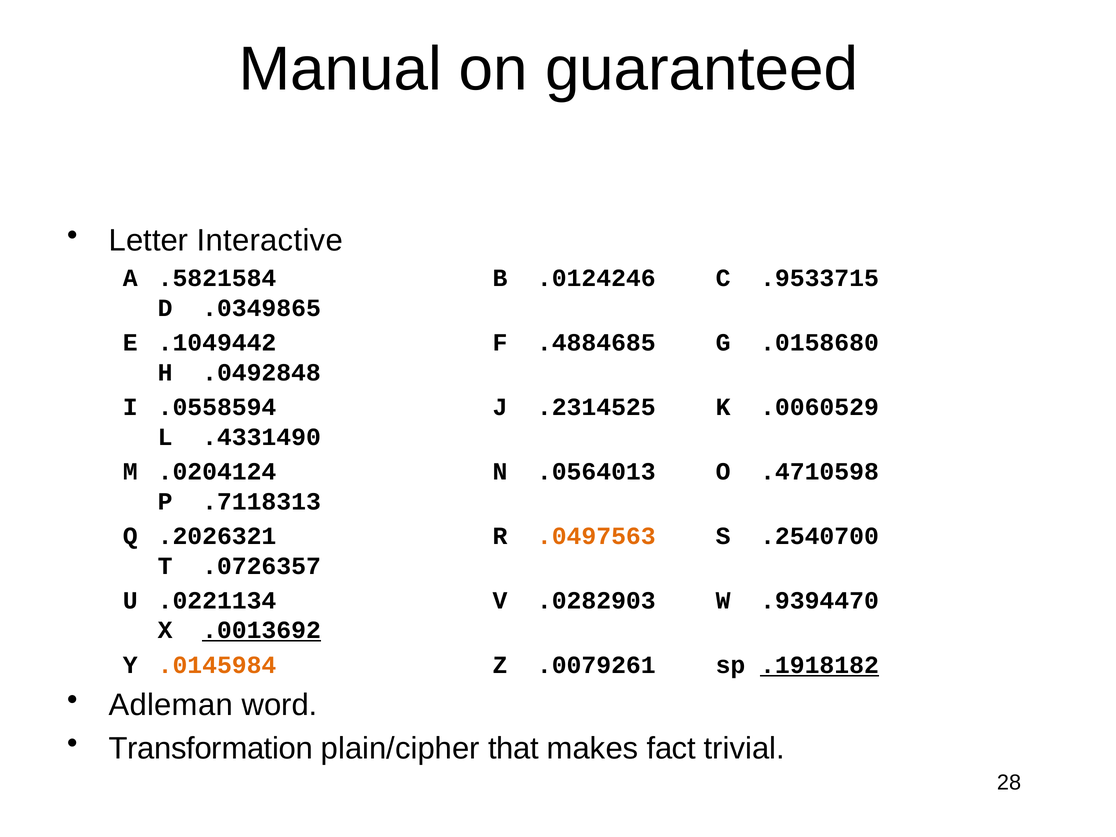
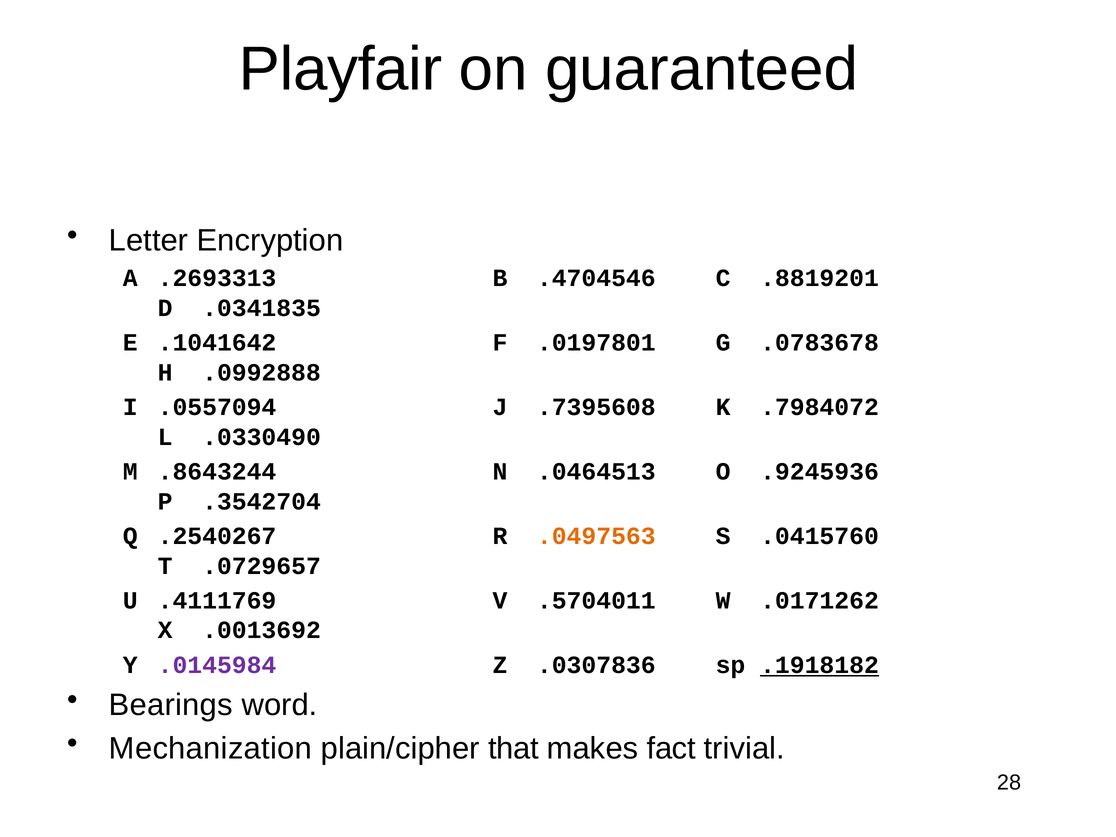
Manual: Manual -> Playfair
Interactive: Interactive -> Encryption
.5821584: .5821584 -> .2693313
.0124246: .0124246 -> .4704546
.9533715: .9533715 -> .8819201
.0349865: .0349865 -> .0341835
.1049442: .1049442 -> .1041642
.4884685: .4884685 -> .0197801
.0158680: .0158680 -> .0783678
.0492848: .0492848 -> .0992888
.0558594: .0558594 -> .0557094
.2314525: .2314525 -> .7395608
.0060529: .0060529 -> .7984072
.4331490: .4331490 -> .0330490
.0204124: .0204124 -> .8643244
.0564013: .0564013 -> .0464513
.4710598: .4710598 -> .9245936
.7118313: .7118313 -> .3542704
.2026321: .2026321 -> .2540267
.2540700: .2540700 -> .0415760
.0726357: .0726357 -> .0729657
.0221134: .0221134 -> .4111769
.0282903: .0282903 -> .5704011
.9394470: .9394470 -> .0171262
.0013692 underline: present -> none
.0145984 colour: orange -> purple
.0079261: .0079261 -> .0307836
Adleman: Adleman -> Bearings
Transformation: Transformation -> Mechanization
